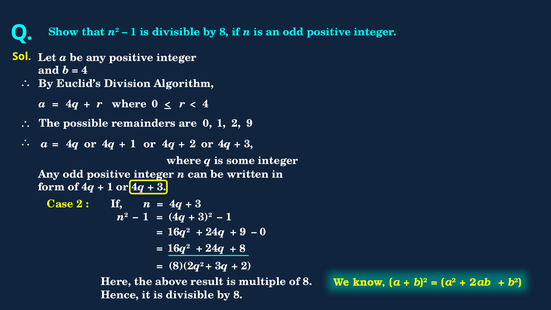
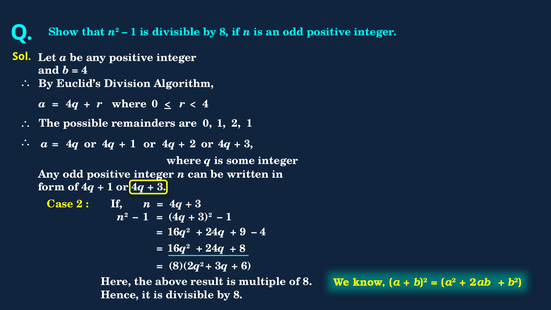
2 9: 9 -> 1
0 at (263, 232): 0 -> 4
2 at (246, 266): 2 -> 6
